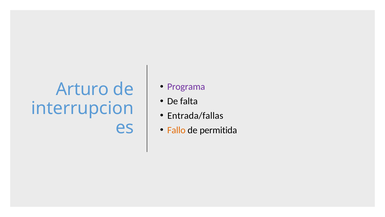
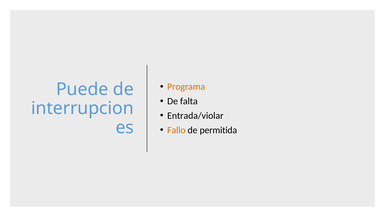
Programa colour: purple -> orange
Arturo: Arturo -> Puede
Entrada/fallas: Entrada/fallas -> Entrada/violar
